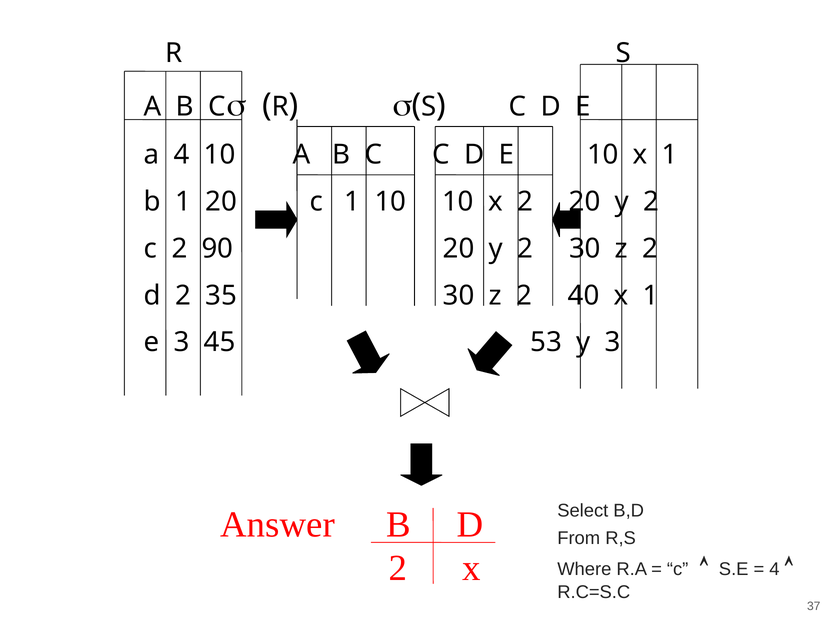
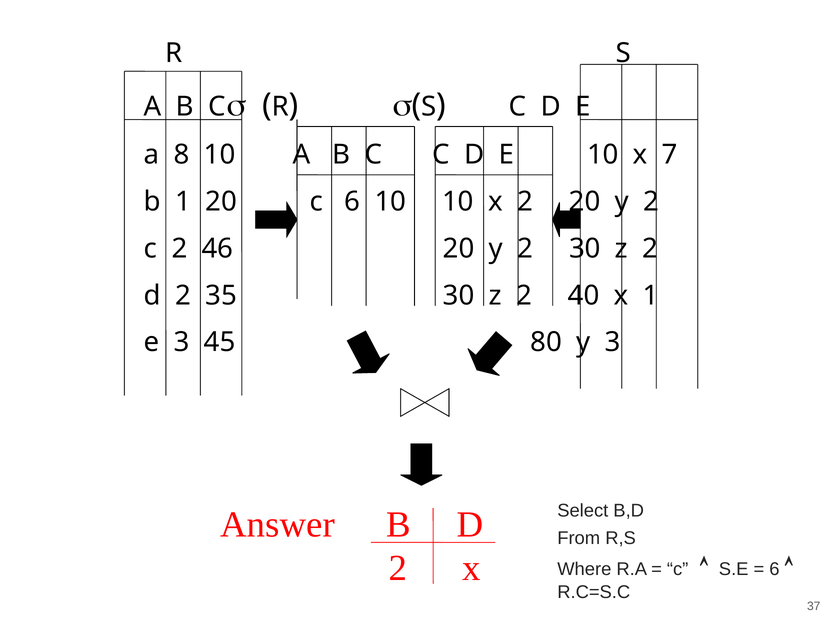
a 4: 4 -> 8
10 x 1: 1 -> 7
c 1: 1 -> 6
90: 90 -> 46
53: 53 -> 80
4 at (774, 570): 4 -> 6
